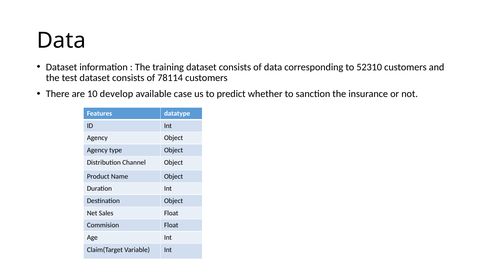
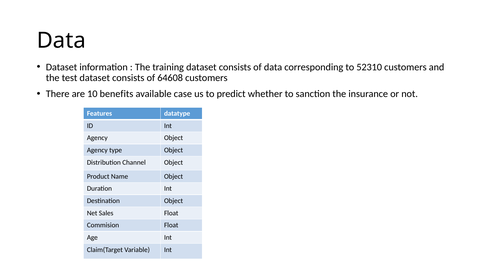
78114: 78114 -> 64608
develop: develop -> benefits
